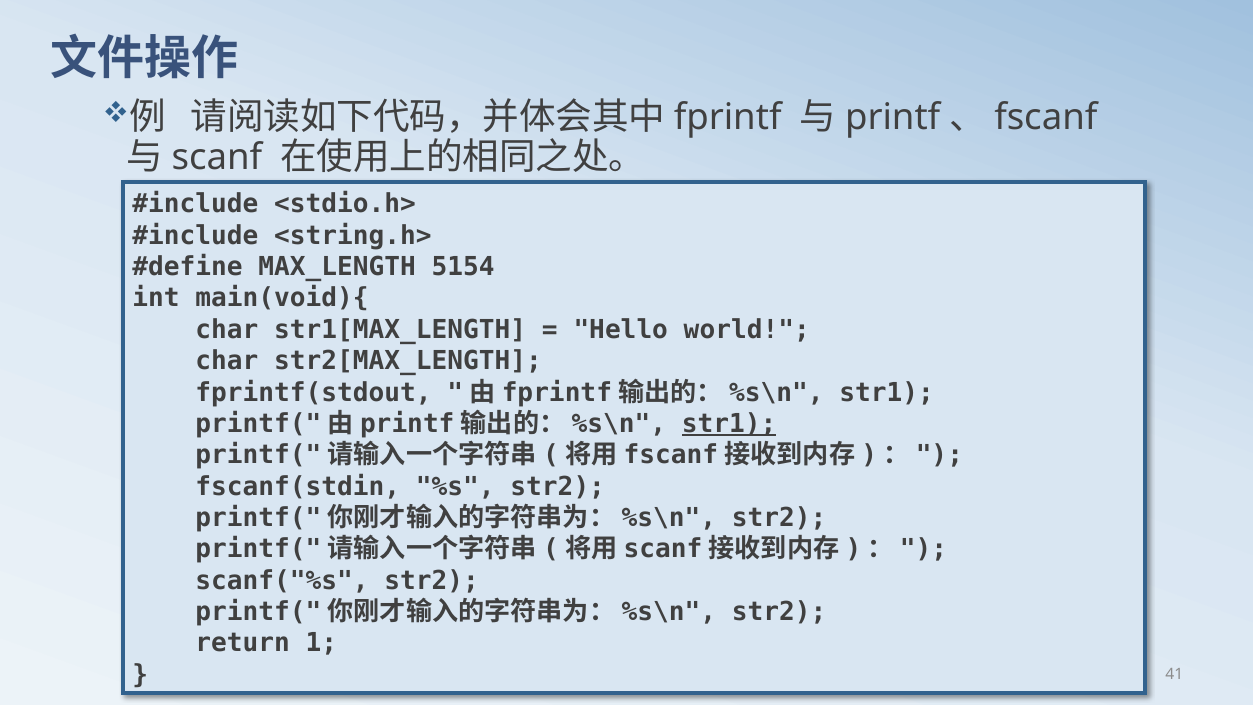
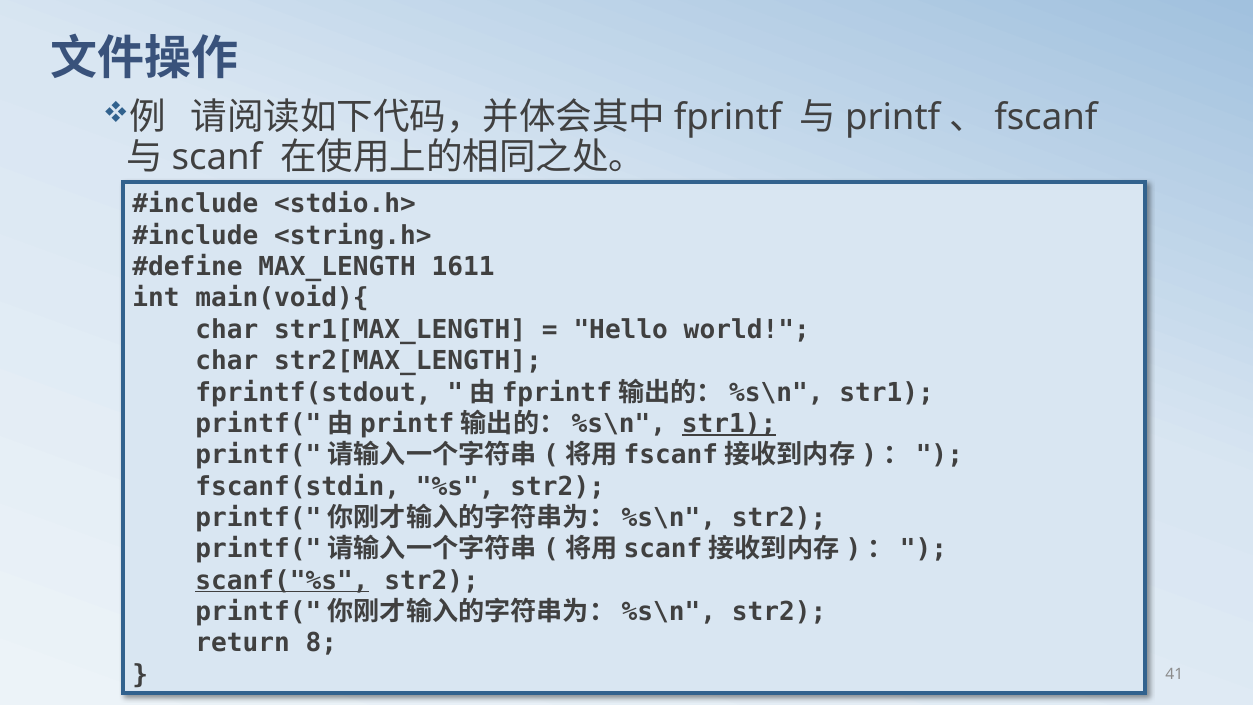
5154: 5154 -> 1611
scanf("%s underline: none -> present
1: 1 -> 8
